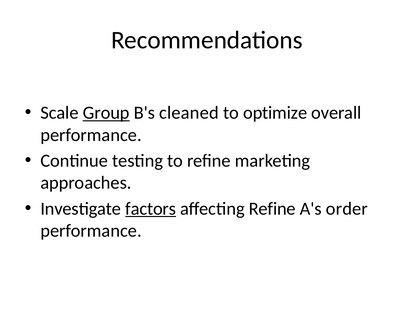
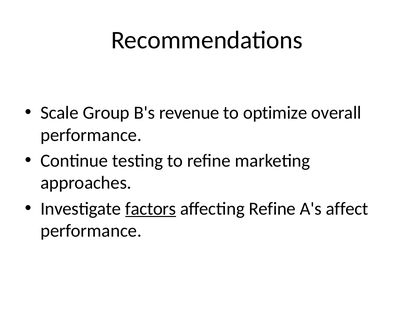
Group underline: present -> none
cleaned: cleaned -> revenue
order: order -> affect
